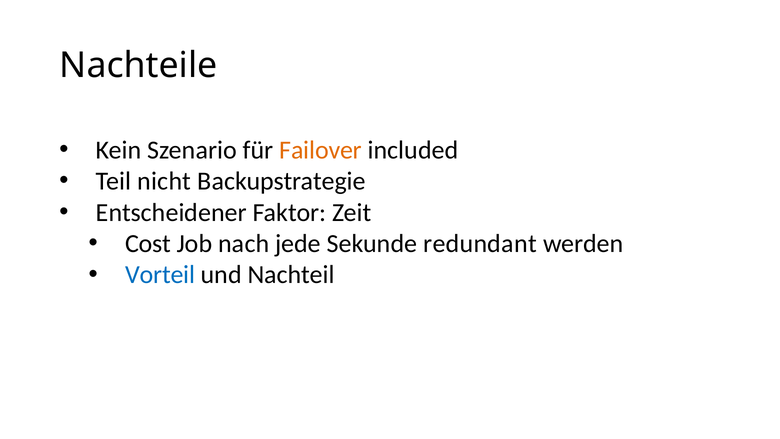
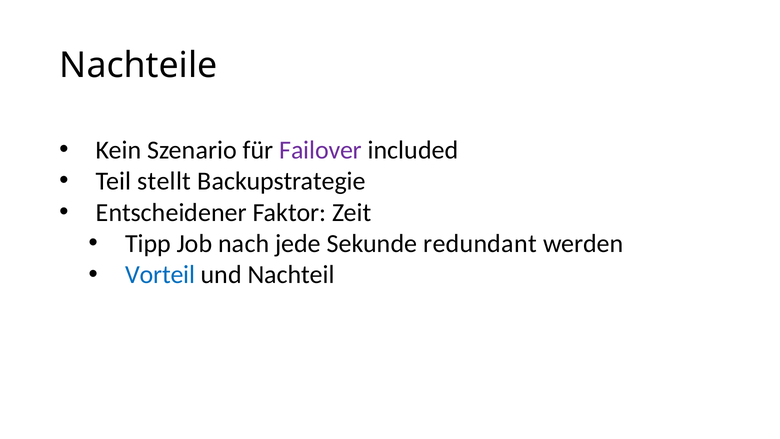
Failover colour: orange -> purple
nicht: nicht -> stellt
Cost: Cost -> Tipp
